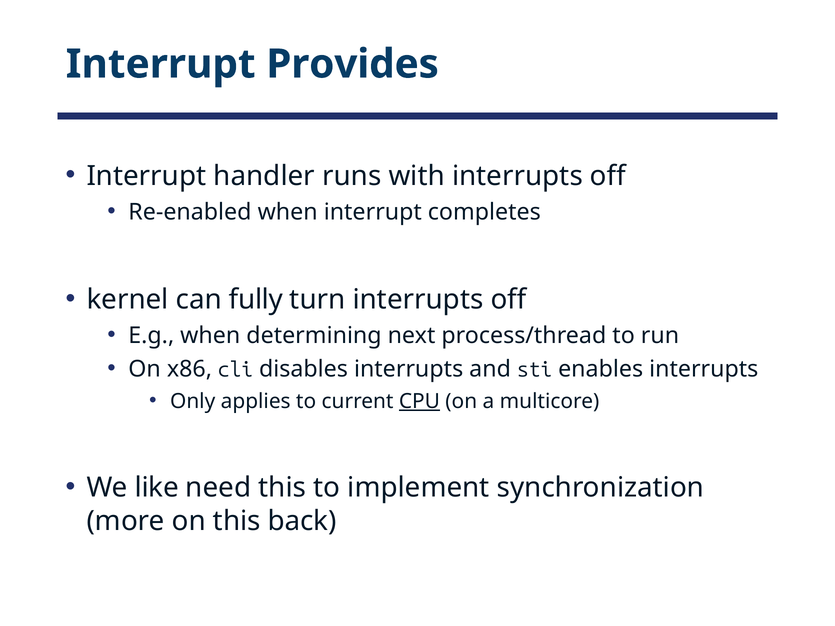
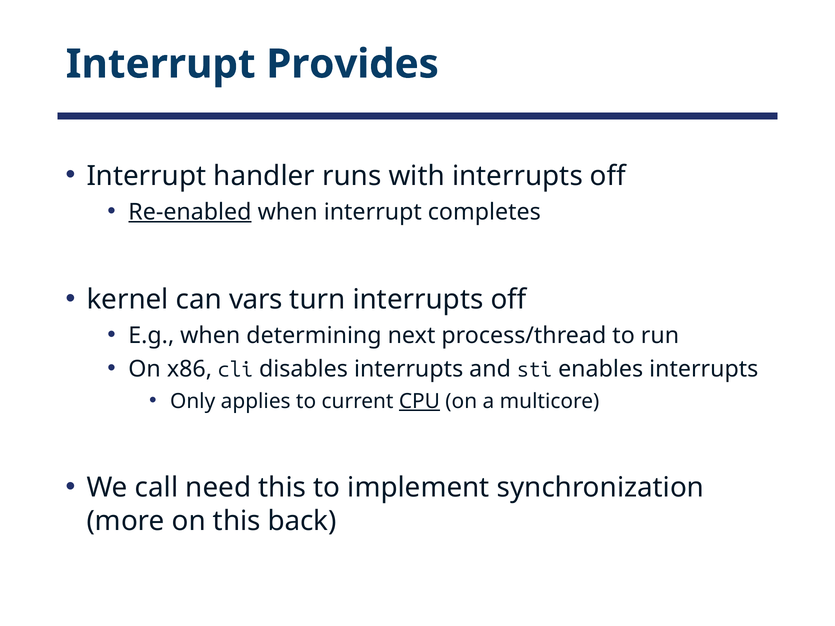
Re-enabled underline: none -> present
fully: fully -> vars
like: like -> call
